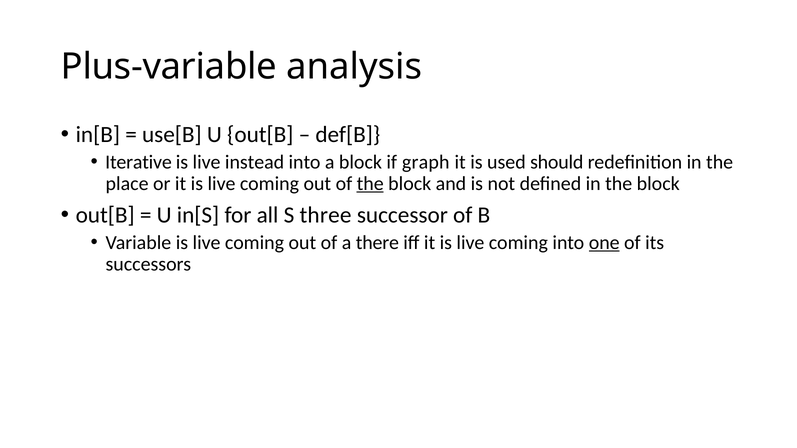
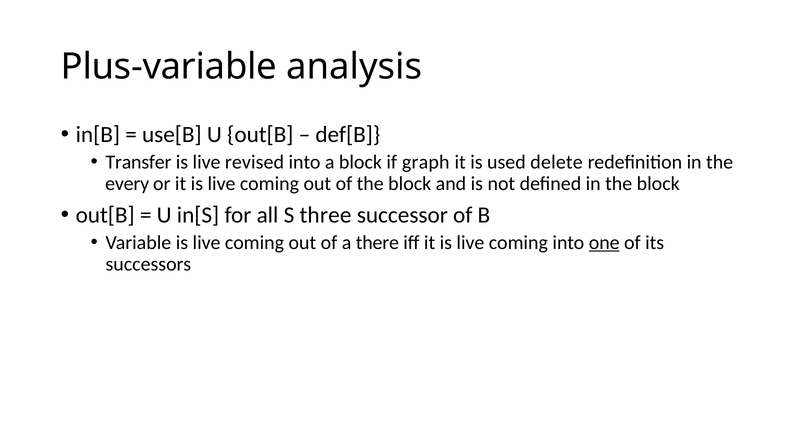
Iterative: Iterative -> Transfer
instead: instead -> revised
should: should -> delete
place: place -> every
the at (370, 184) underline: present -> none
